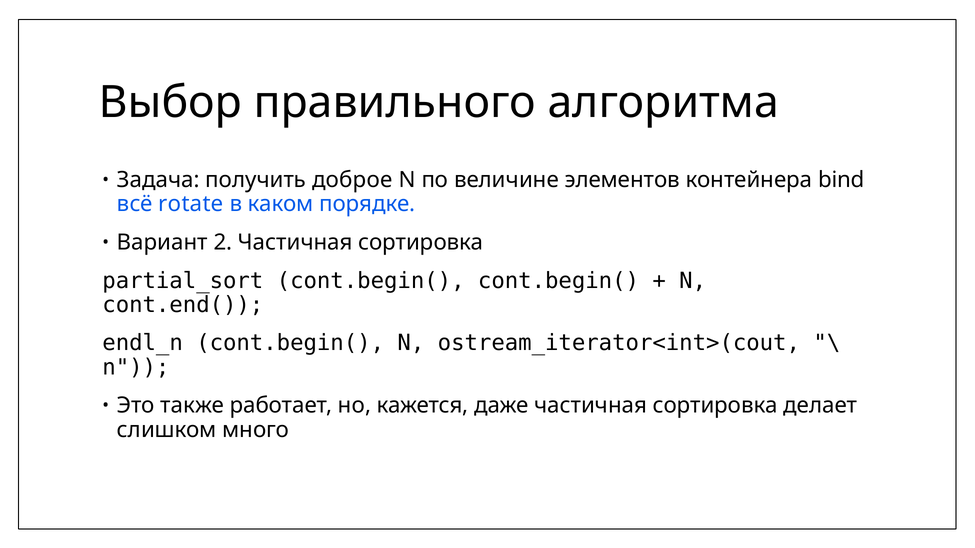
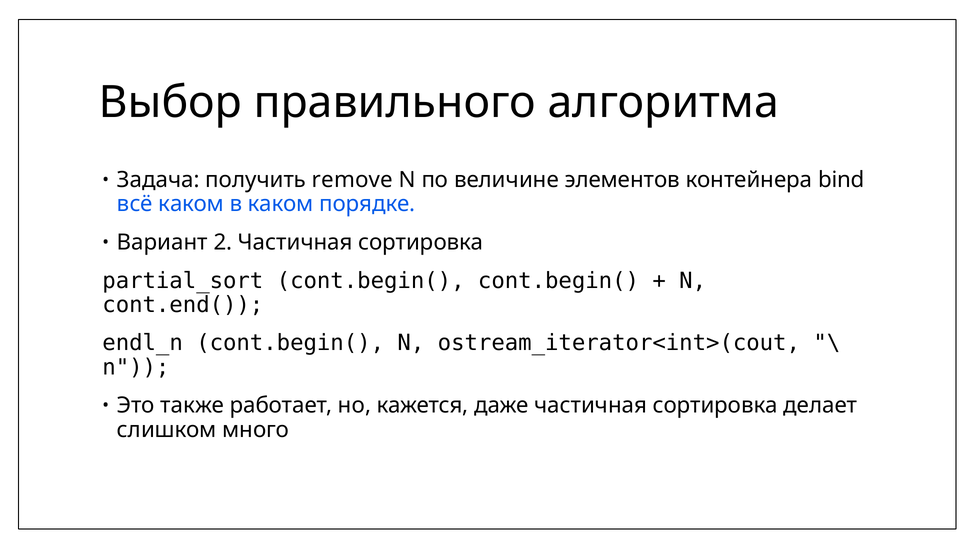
доброе: доброе -> remove
всё rotate: rotate -> каком
